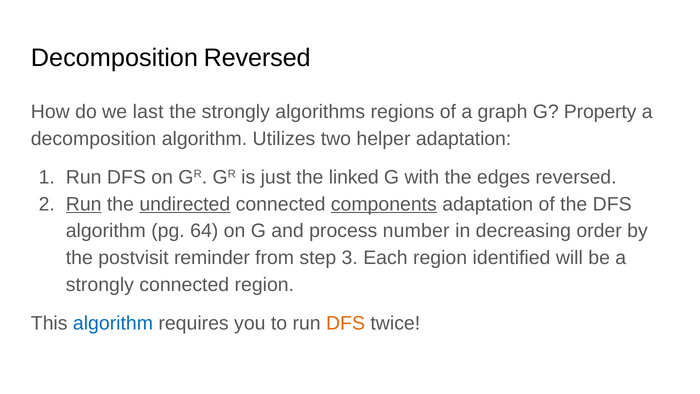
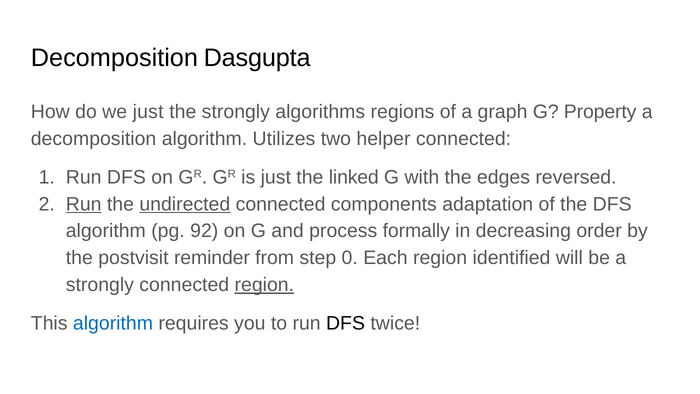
Decomposition Reversed: Reversed -> Dasgupta
we last: last -> just
helper adaptation: adaptation -> connected
components underline: present -> none
64: 64 -> 92
number: number -> formally
3: 3 -> 0
region at (264, 285) underline: none -> present
DFS at (346, 323) colour: orange -> black
